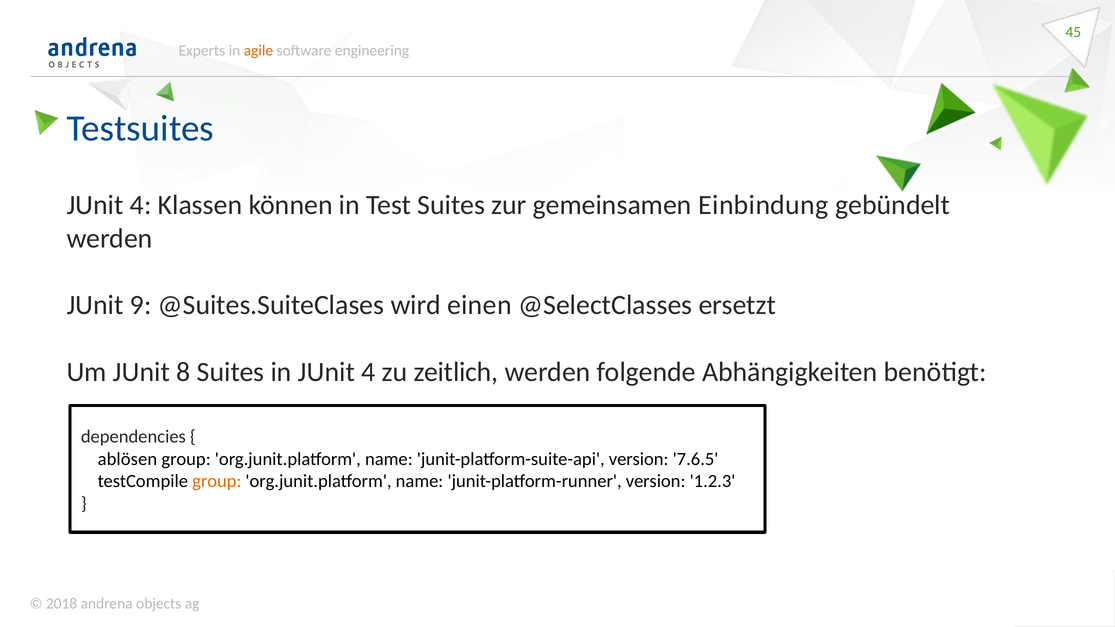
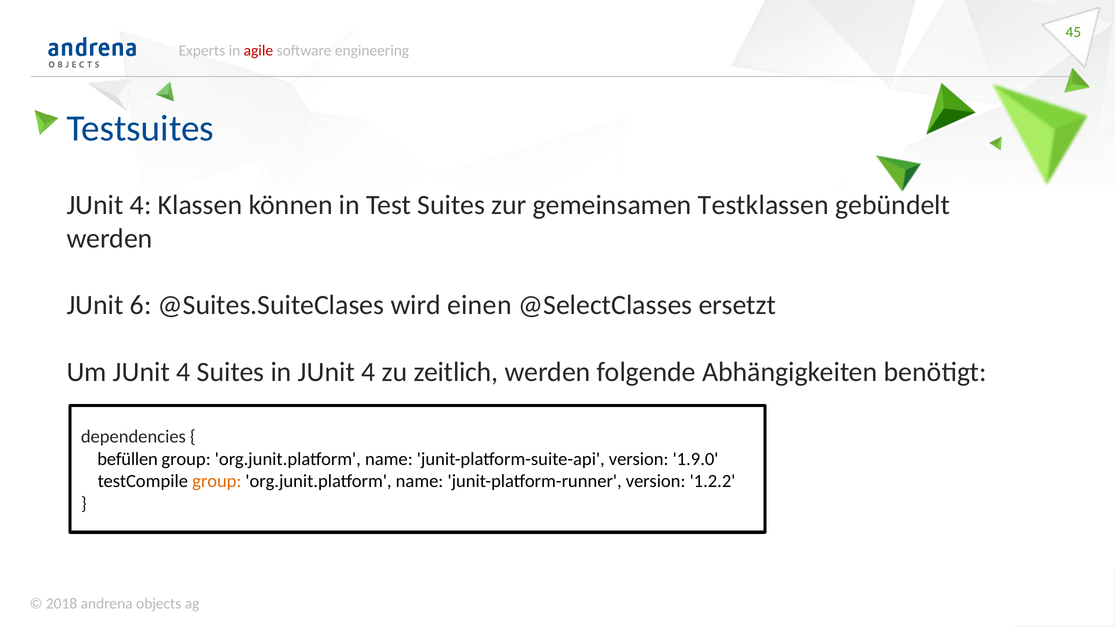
agile colour: orange -> red
Einbindung: Einbindung -> Testklassen
9: 9 -> 6
Um JUnit 8: 8 -> 4
ablösen: ablösen -> befüllen
7.6.5: 7.6.5 -> 1.9.0
1.2.3: 1.2.3 -> 1.2.2
